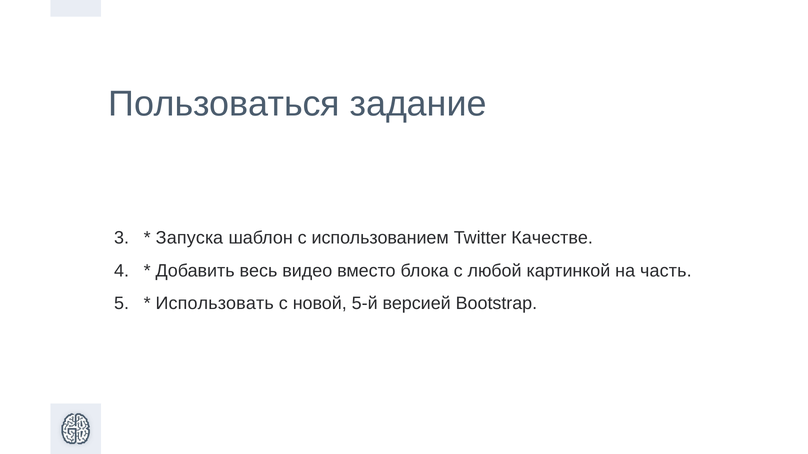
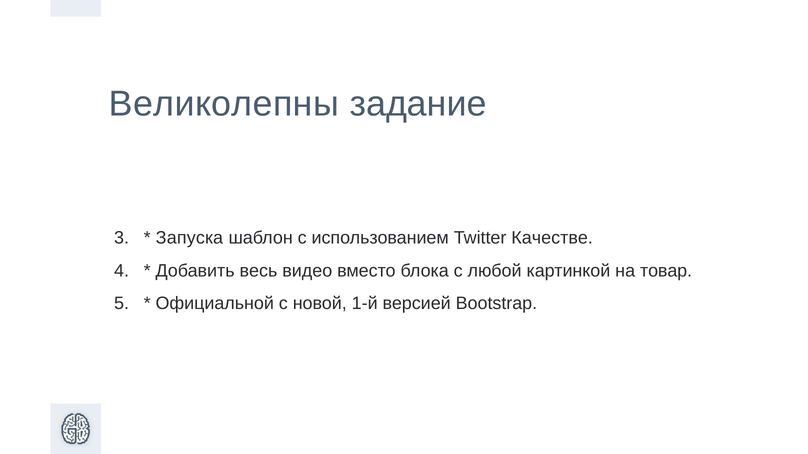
Пользоваться: Пользоваться -> Великолепны
часть: часть -> товар
Использовать: Использовать -> Официальной
5-й: 5-й -> 1-й
